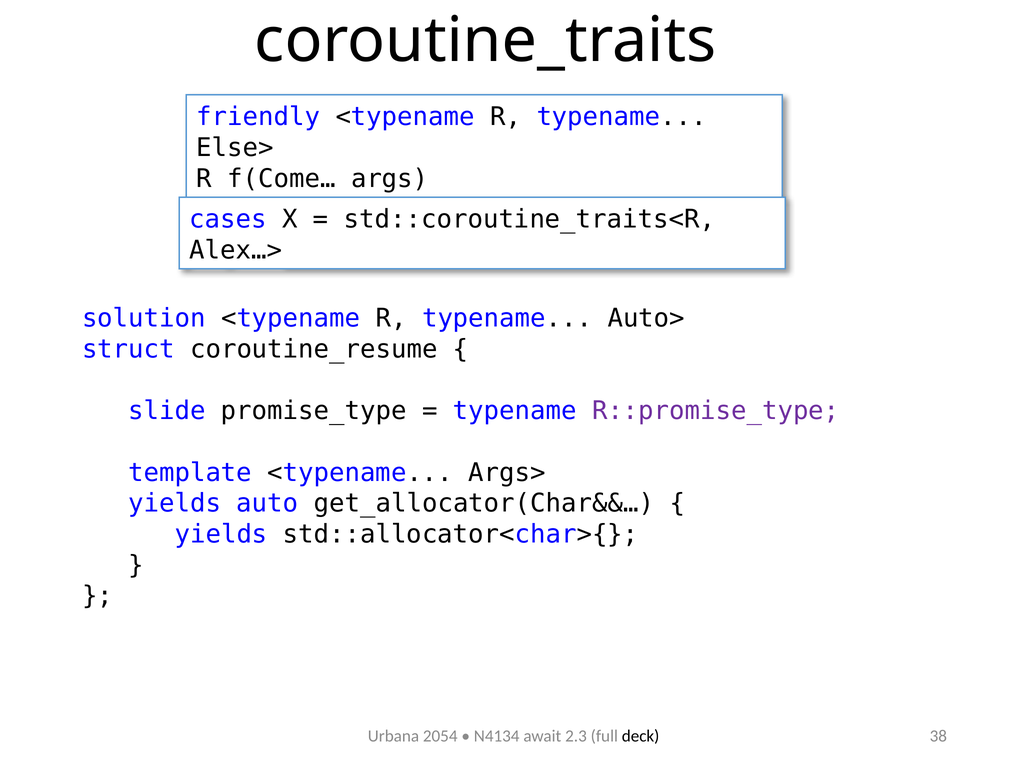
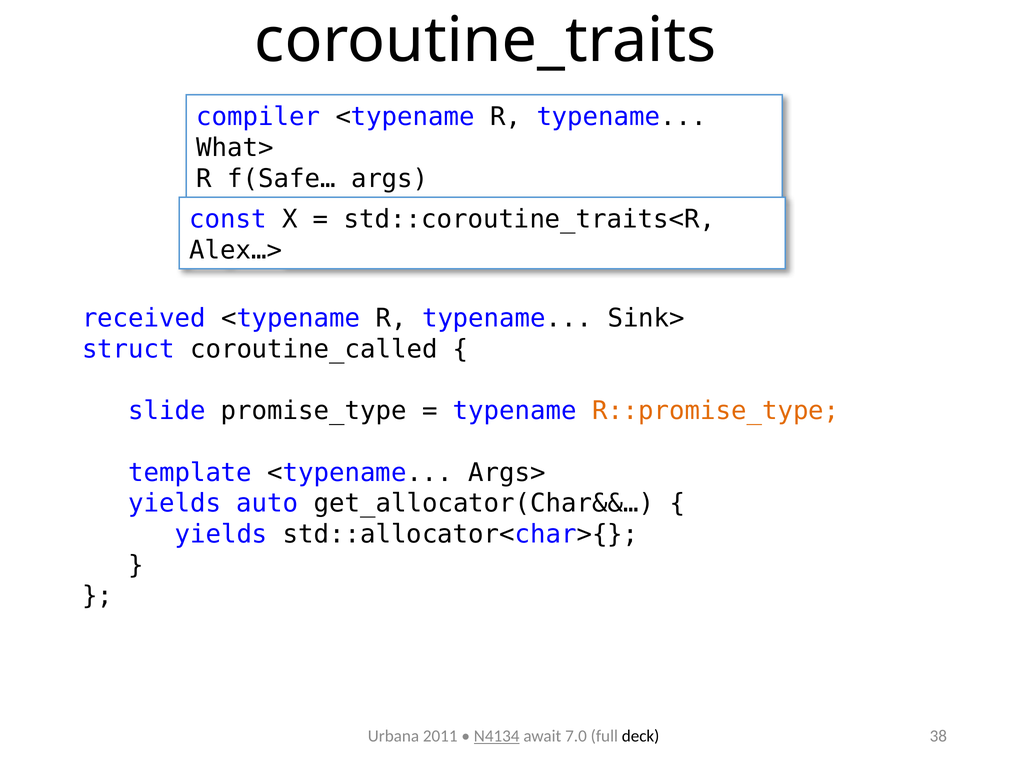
friendly: friendly -> compiler
Else>: Else> -> What>
f(Come…: f(Come… -> f(Safe…
cases: cases -> const
solution: solution -> received
Auto>: Auto> -> Sink>
coroutine_resume: coroutine_resume -> coroutine_called
R::promise_type colour: purple -> orange
2054: 2054 -> 2011
N4134 underline: none -> present
2.3: 2.3 -> 7.0
